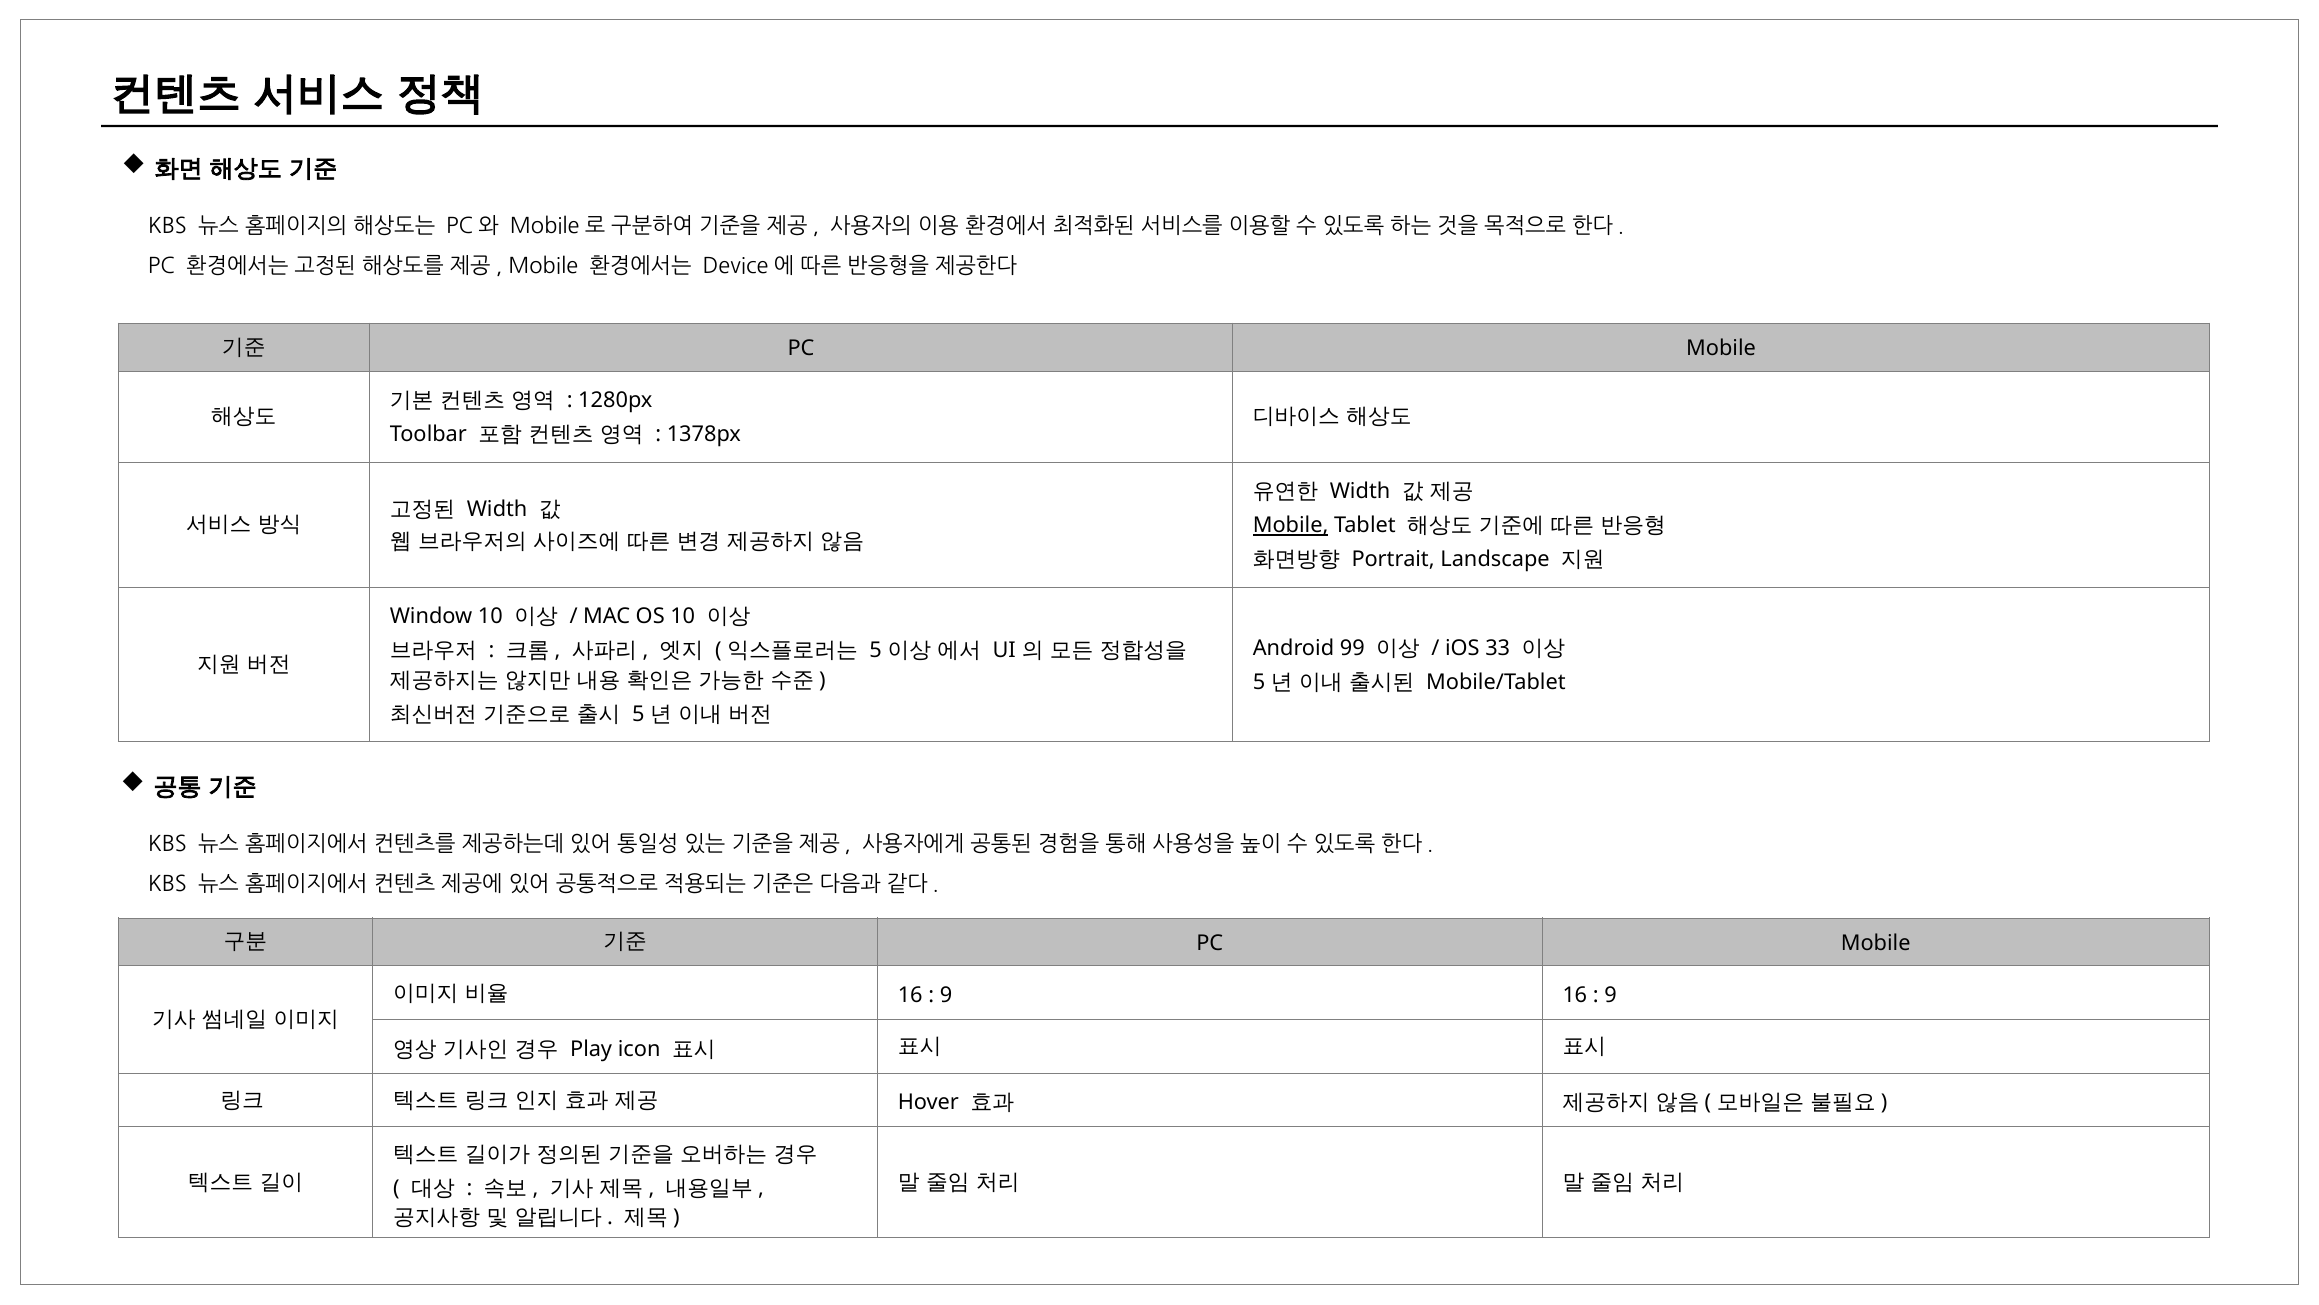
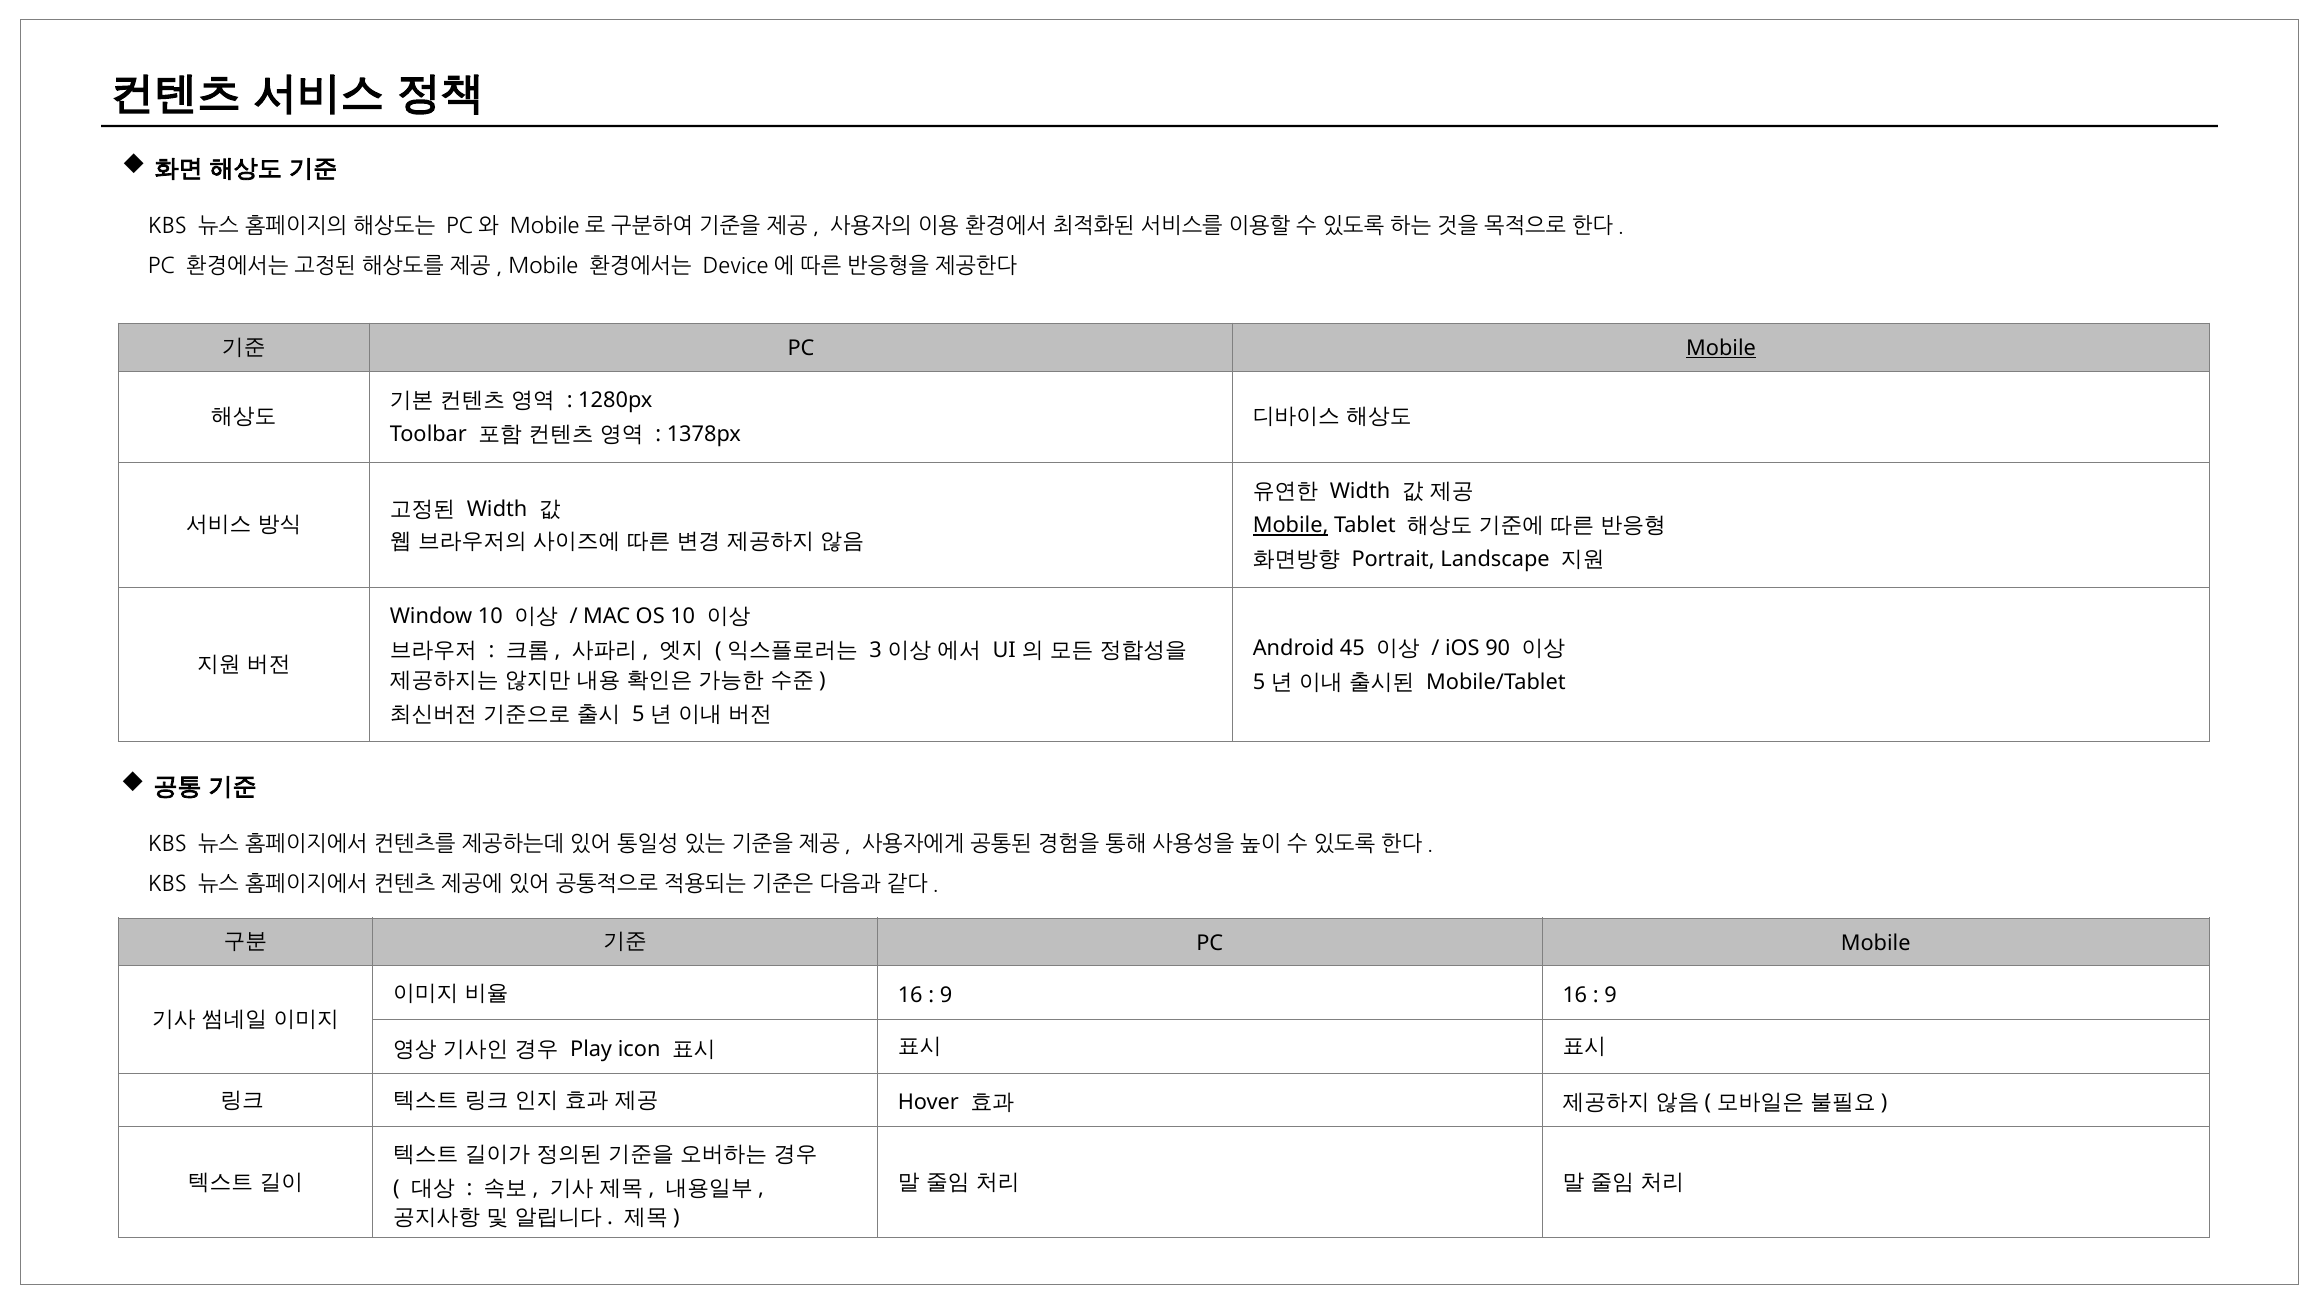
Mobile at (1721, 348) underline: none -> present
5 at (876, 650): 5 -> 3
99: 99 -> 45
33: 33 -> 90
